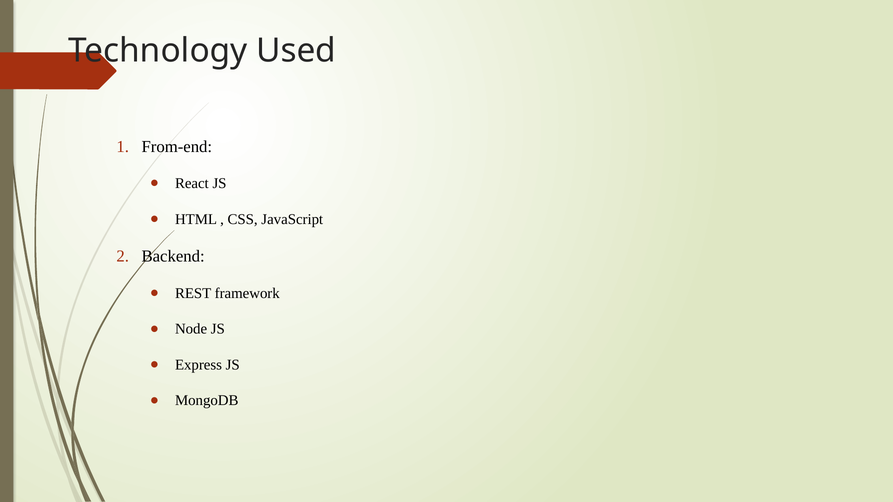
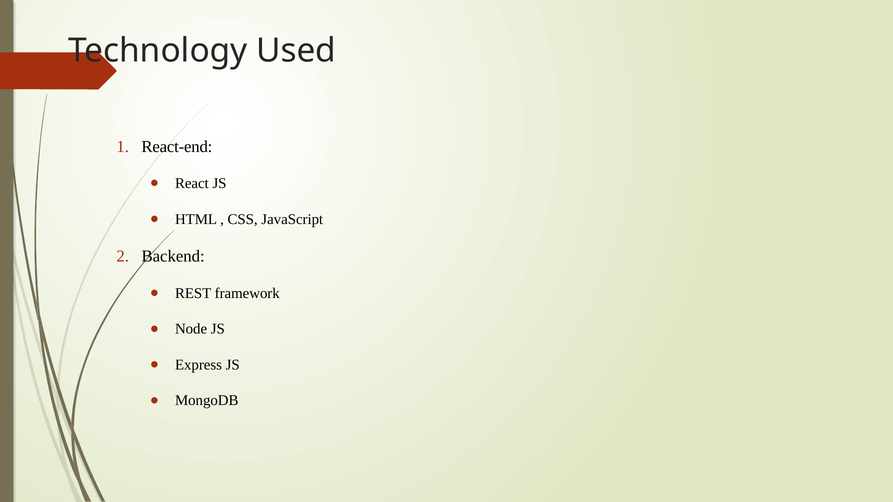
From-end: From-end -> React-end
